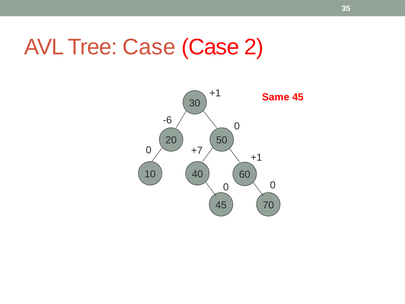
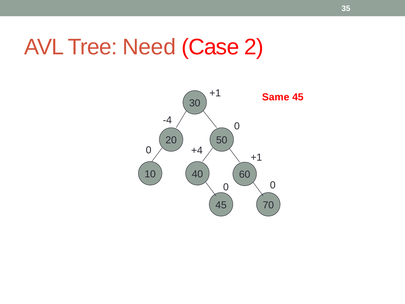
Tree Case: Case -> Need
-6: -6 -> -4
+7: +7 -> +4
